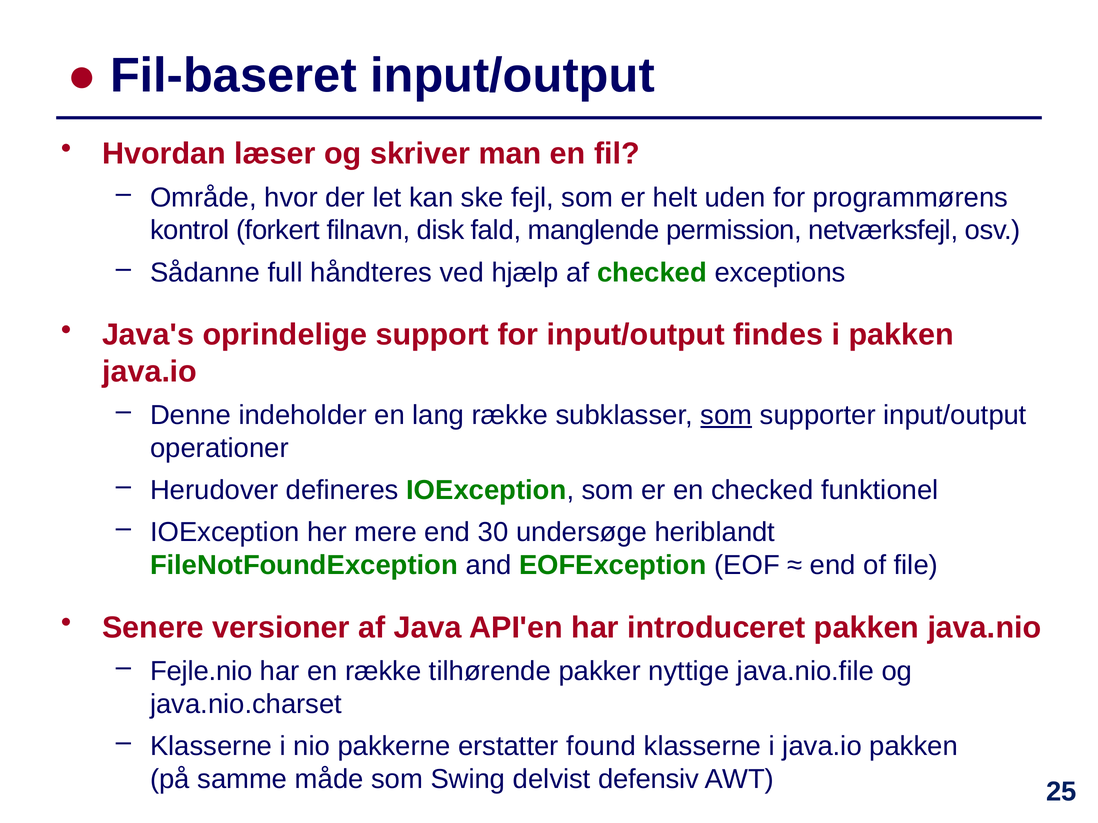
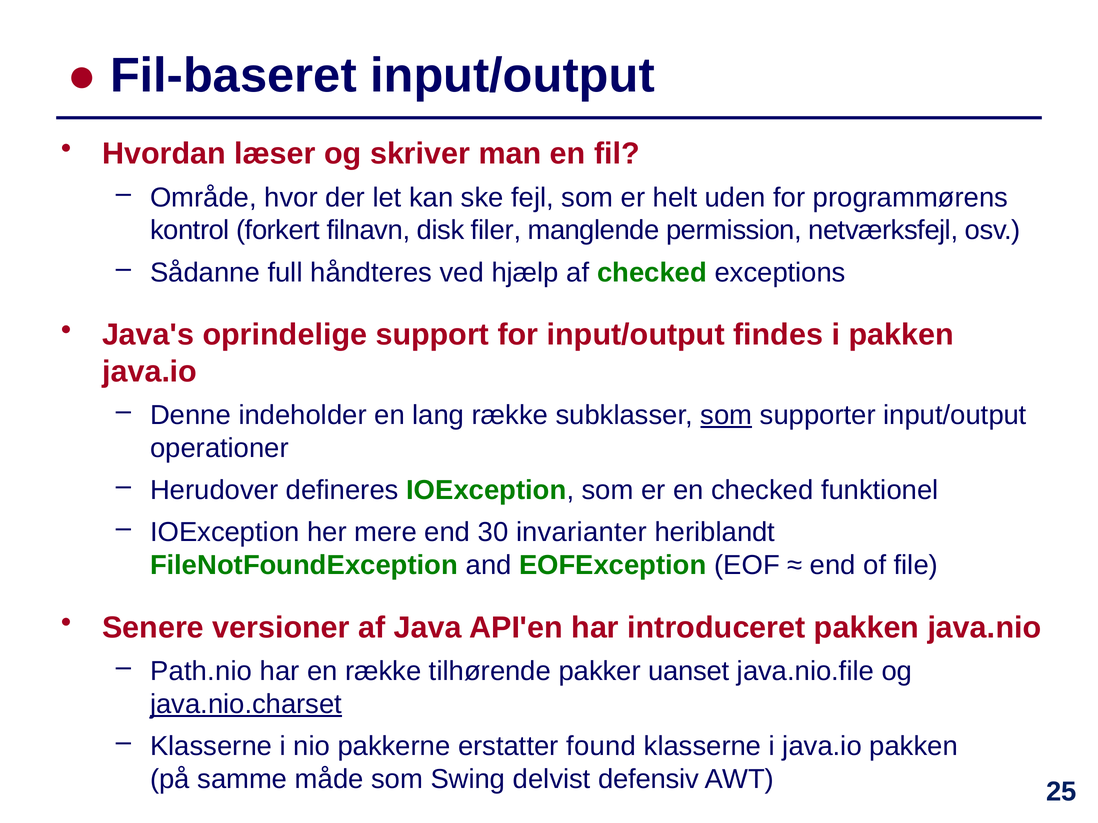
fald: fald -> filer
undersøge: undersøge -> invarianter
Fejle.nio: Fejle.nio -> Path.nio
nyttige: nyttige -> uanset
java.nio.charset underline: none -> present
